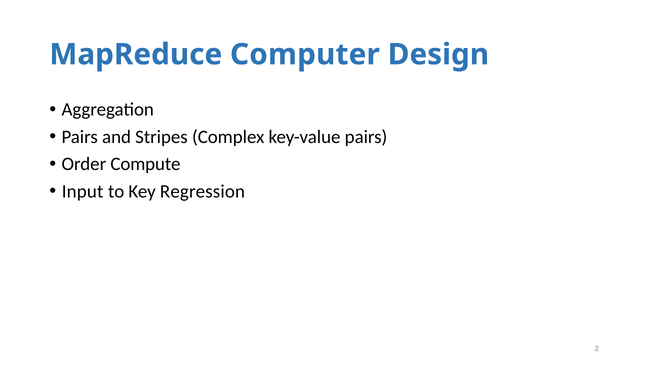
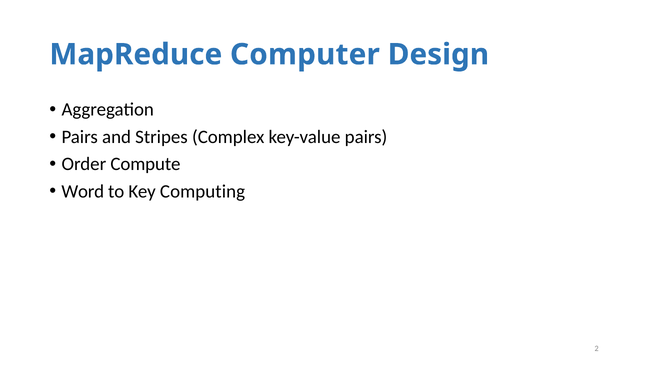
Input: Input -> Word
Regression: Regression -> Computing
